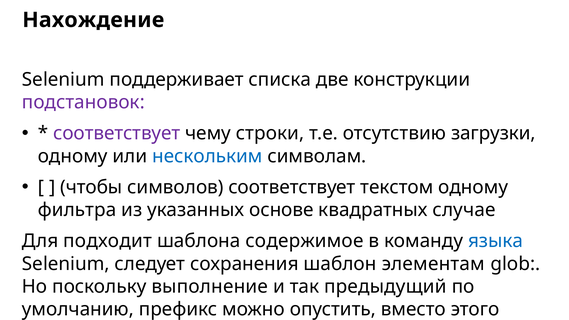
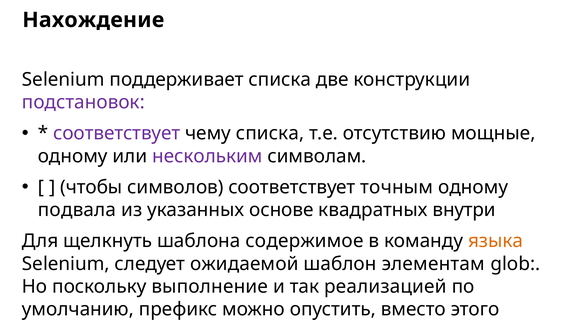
чему строки: строки -> списка
загрузки: загрузки -> мощные
нескольким colour: blue -> purple
текстом: текстом -> точным
фильтра: фильтра -> подвала
случае: случае -> внутри
подходит: подходит -> щелкнуть
языка colour: blue -> orange
сохранения: сохранения -> ожидаемой
предыдущий: предыдущий -> реализацией
